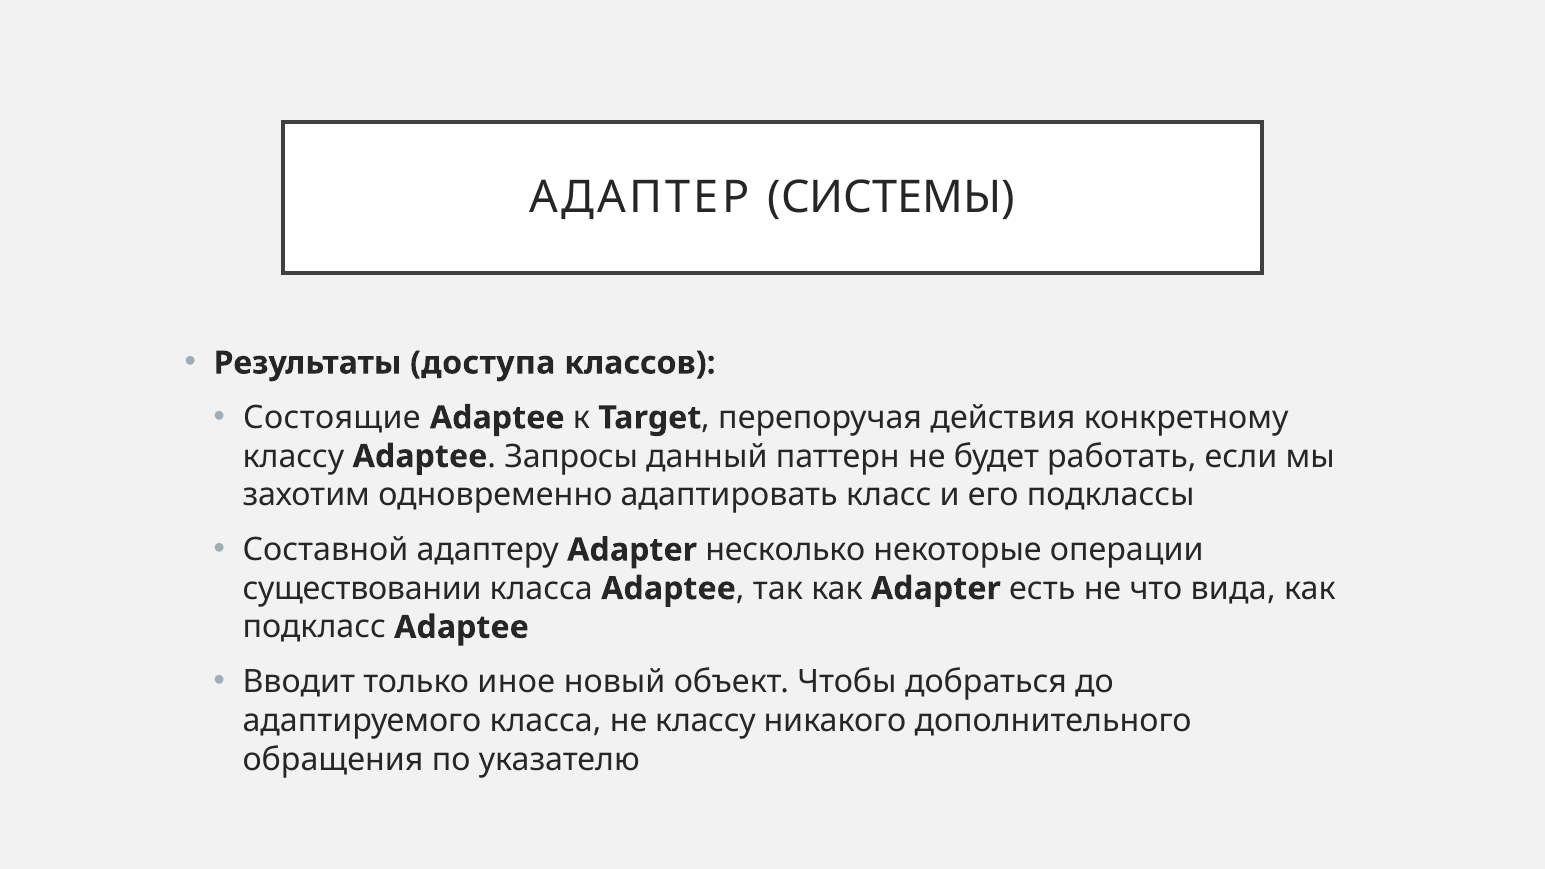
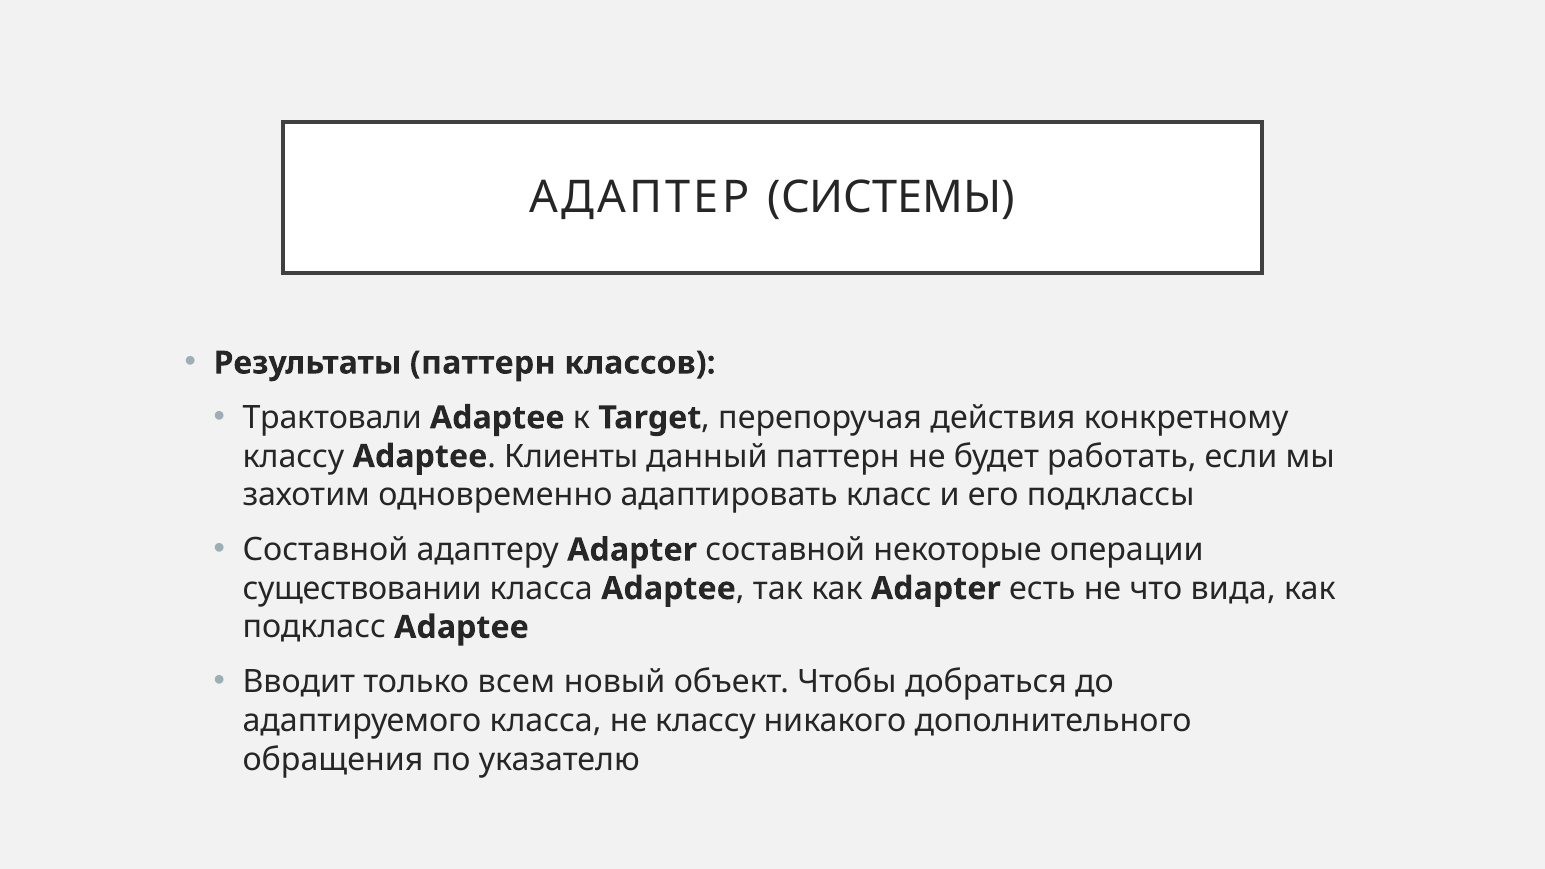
Результаты доступа: доступа -> паттерн
Состоящие: Состоящие -> Трактовали
Запросы: Запросы -> Клиенты
Adapter несколько: несколько -> составной
иное: иное -> всем
